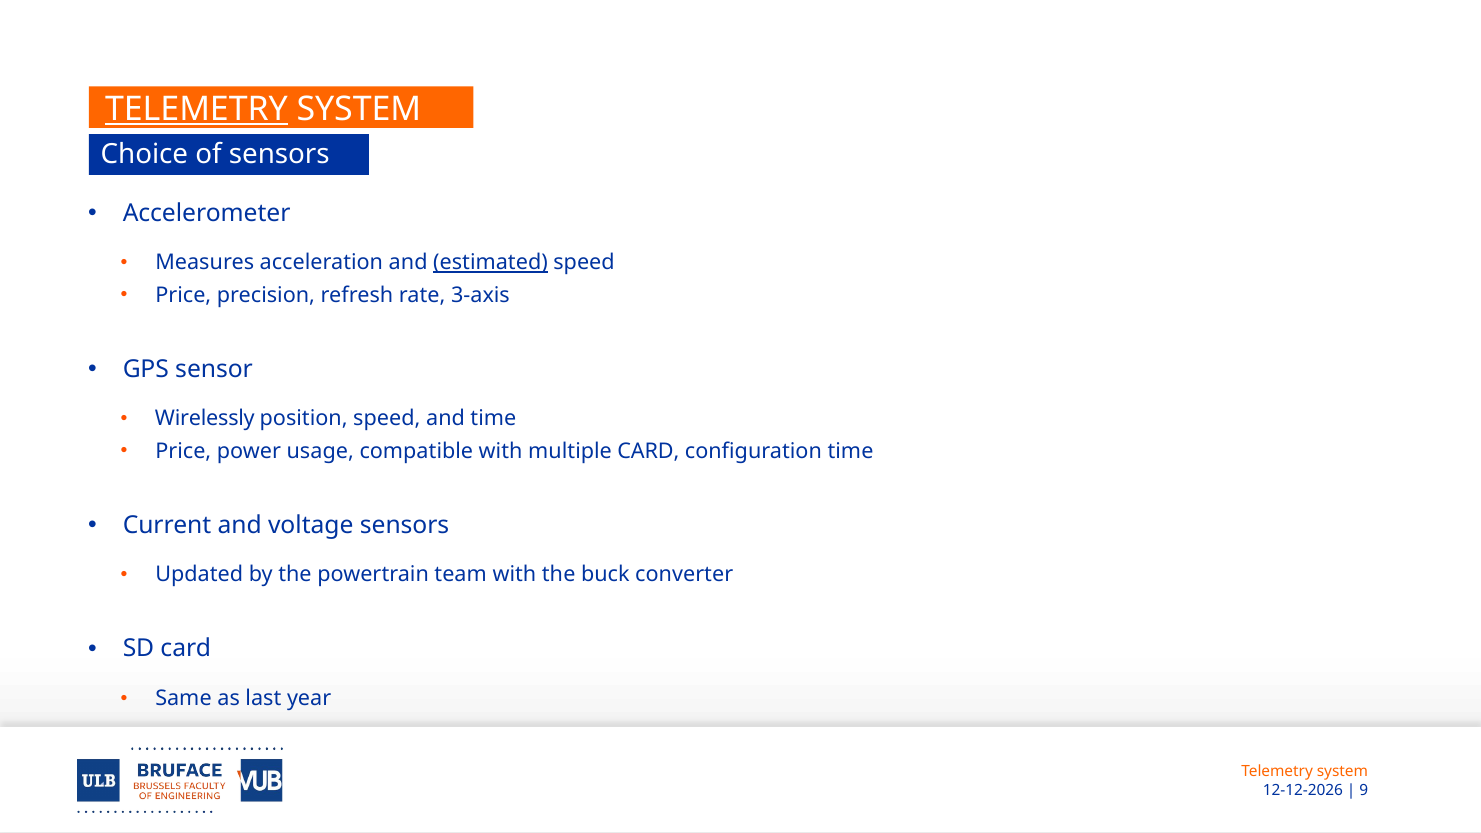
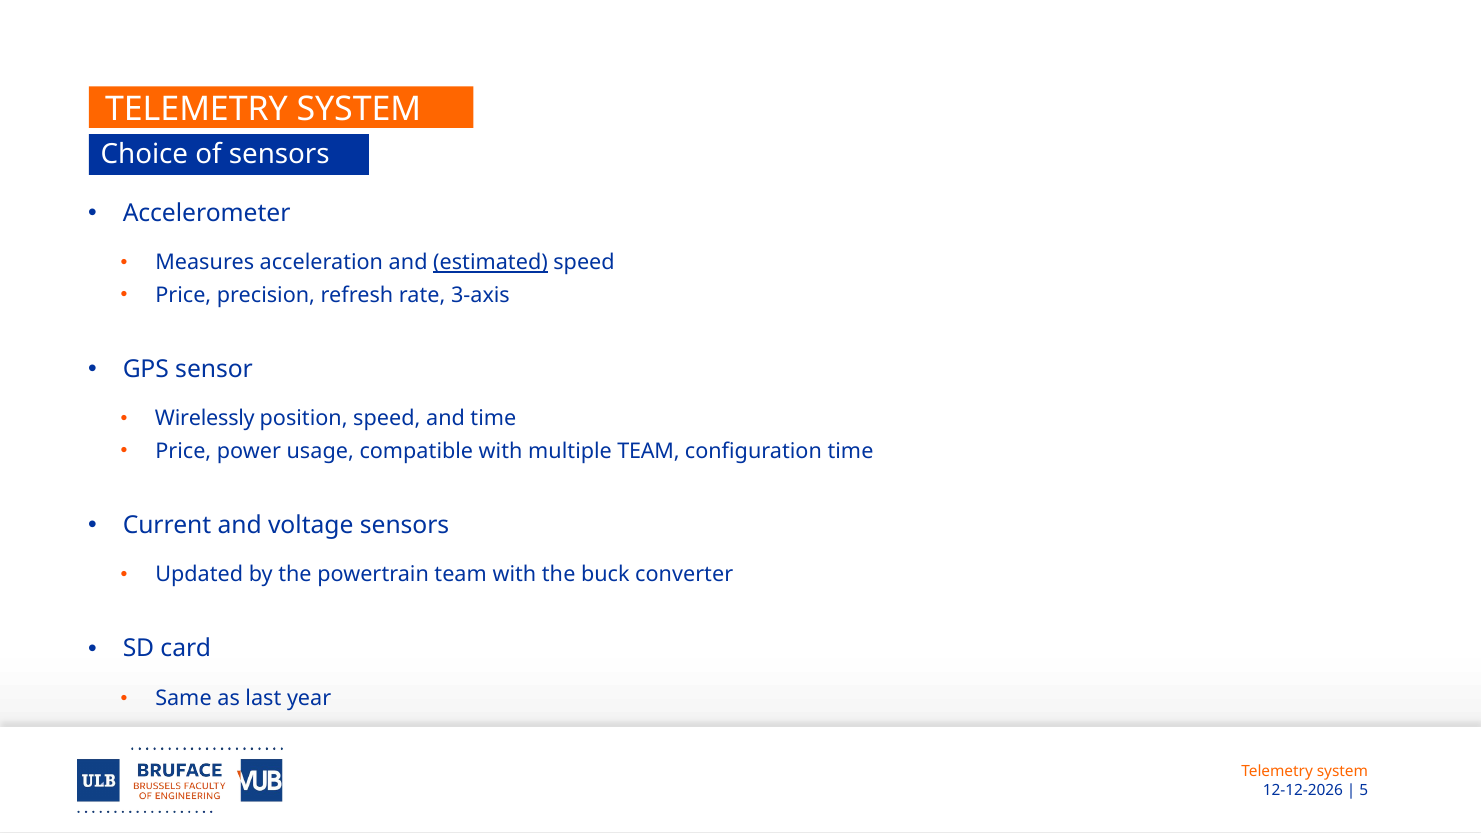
TELEMETRY at (196, 109) underline: present -> none
multiple CARD: CARD -> TEAM
9: 9 -> 5
